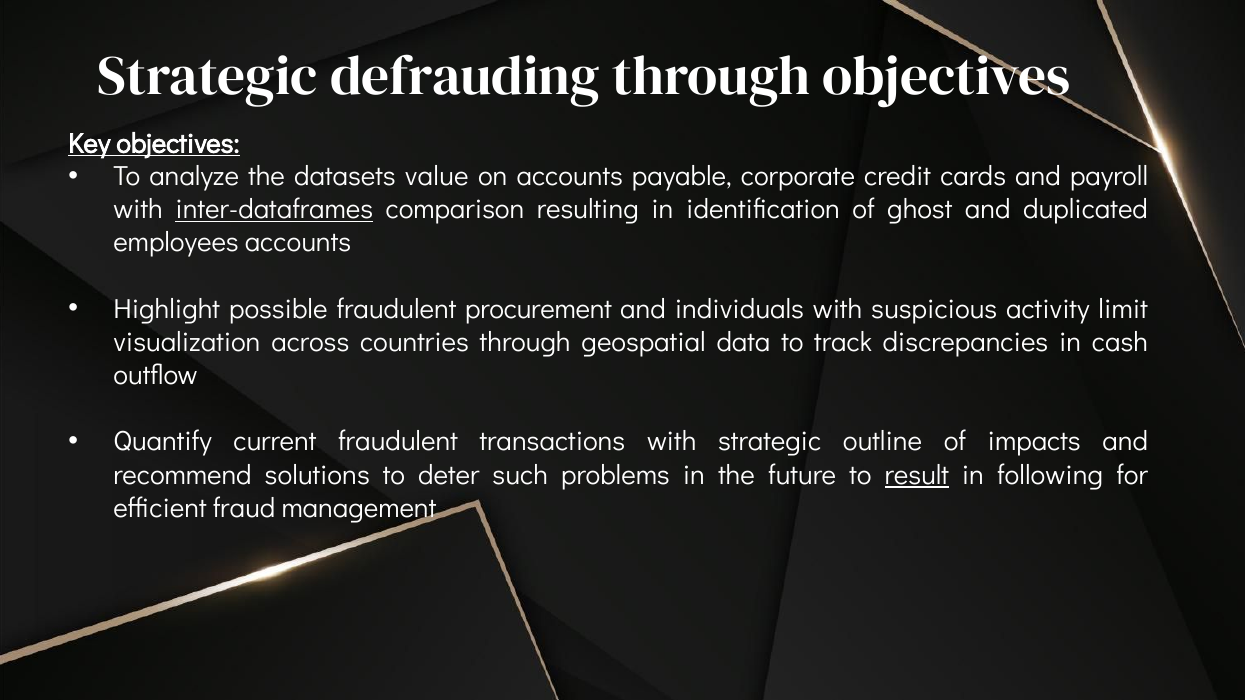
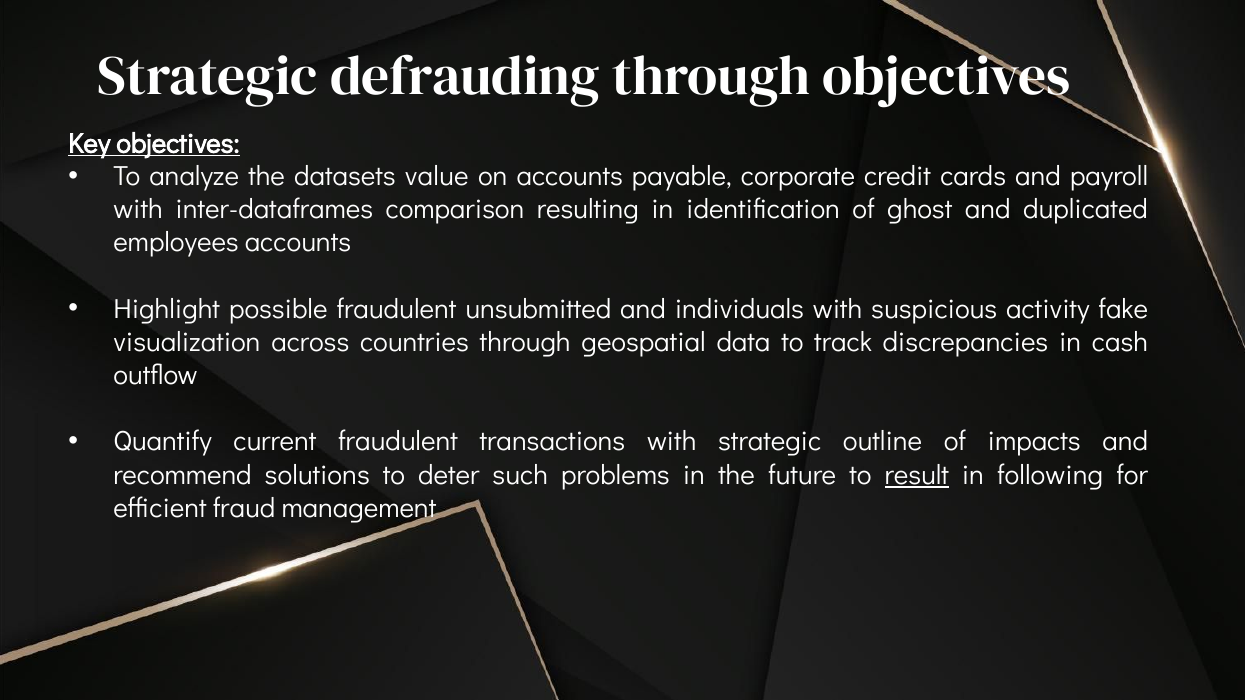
inter-dataframes underline: present -> none
procurement: procurement -> unsubmitted
limit: limit -> fake
